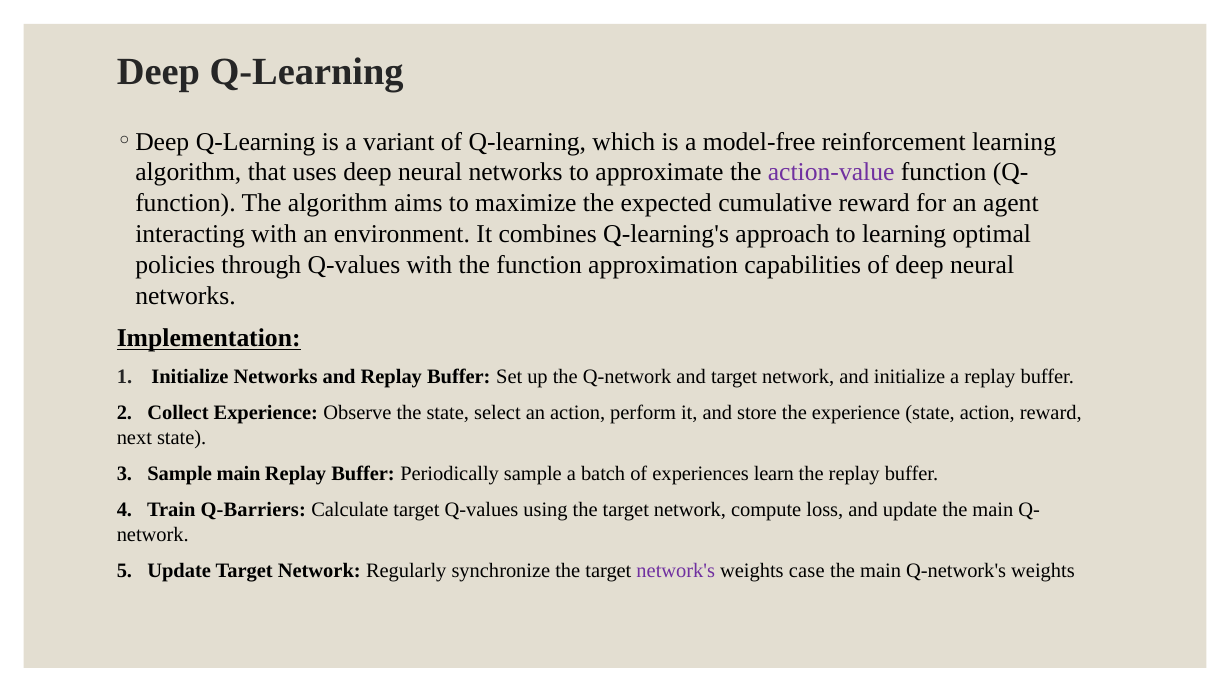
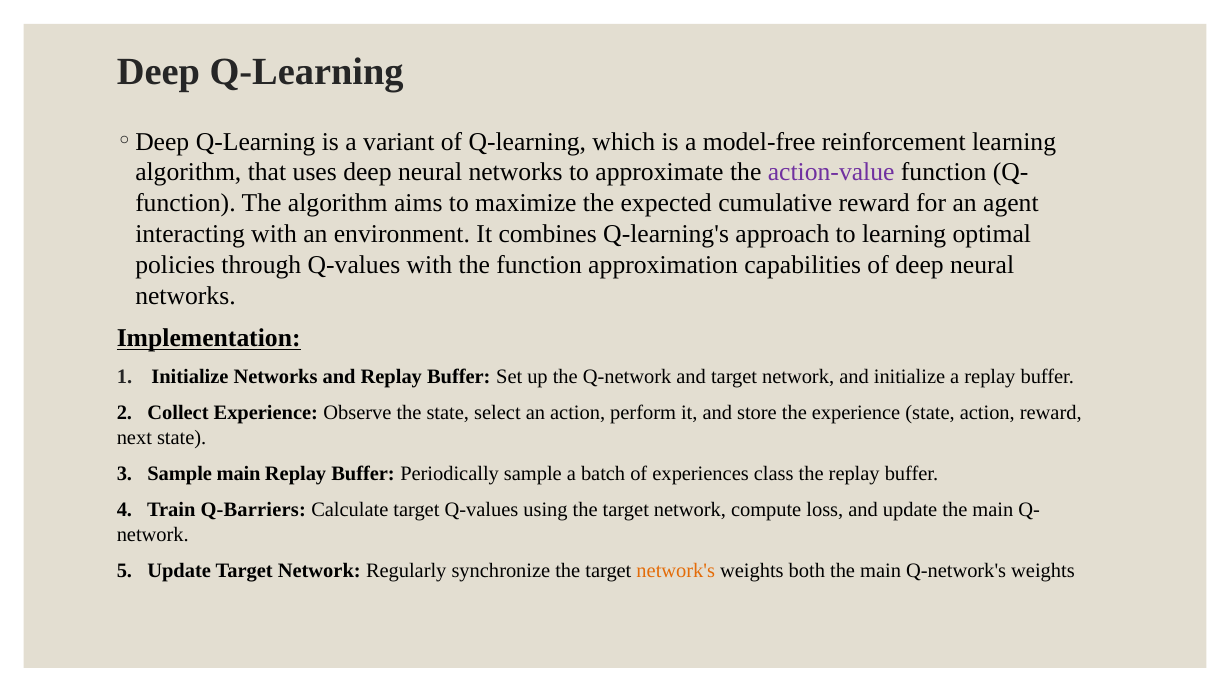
learn: learn -> class
network's colour: purple -> orange
case: case -> both
